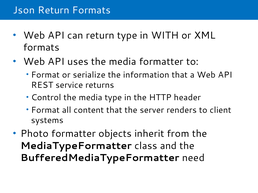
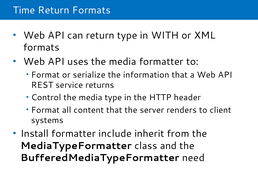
Json: Json -> Time
Photo: Photo -> Install
objects: objects -> include
